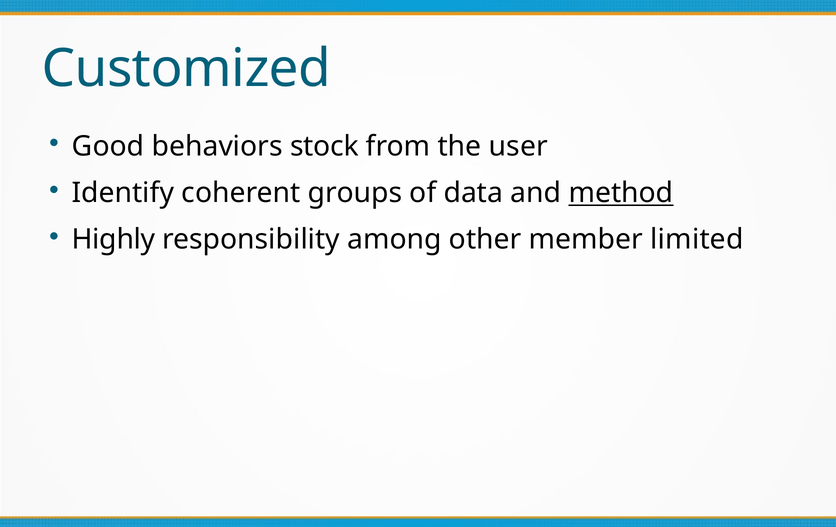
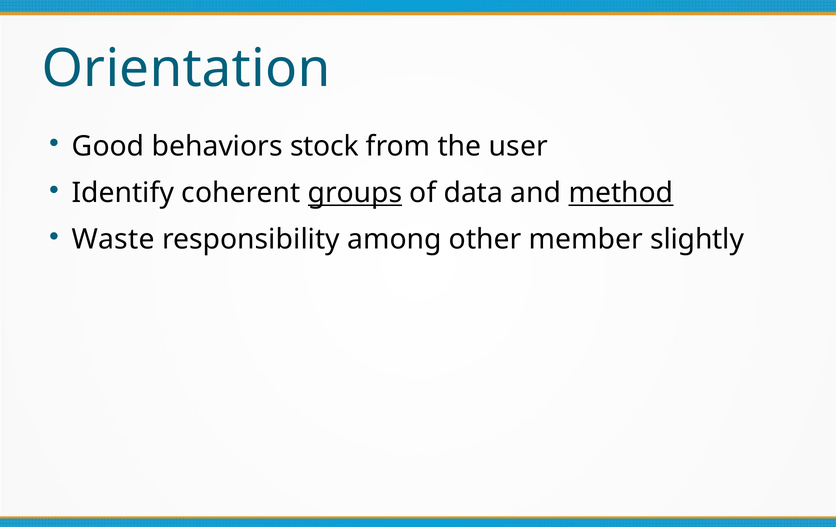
Customized: Customized -> Orientation
groups underline: none -> present
Highly: Highly -> Waste
limited: limited -> slightly
